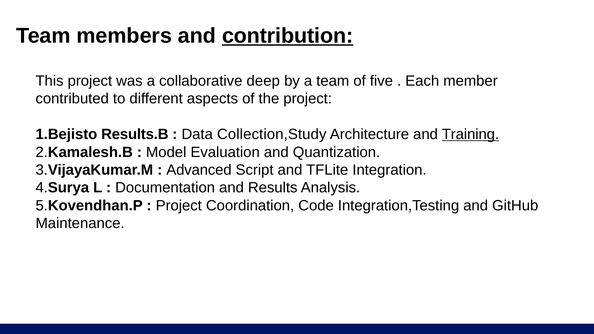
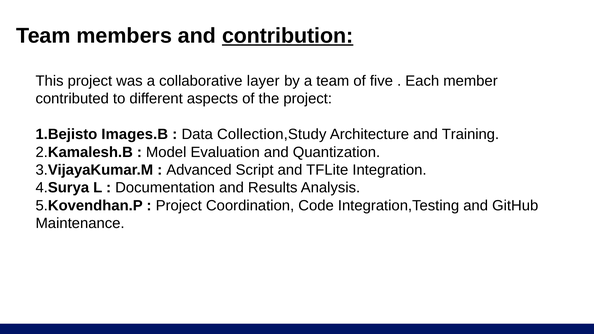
deep: deep -> layer
Results.B: Results.B -> Images.B
Training underline: present -> none
